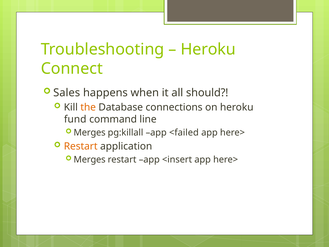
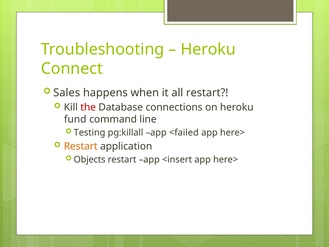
all should: should -> restart
the colour: orange -> red
Merges at (90, 132): Merges -> Testing
Merges at (90, 159): Merges -> Objects
